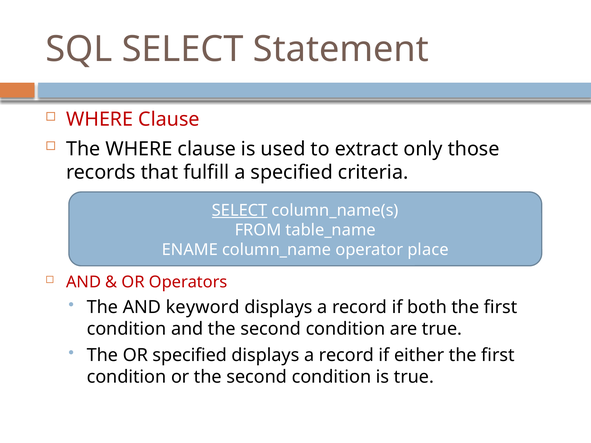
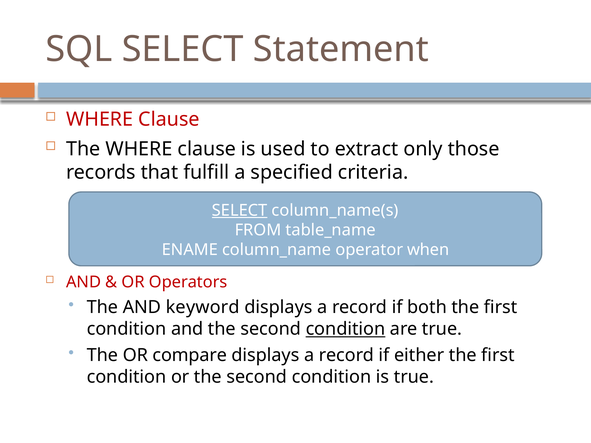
place: place -> when
condition at (345, 329) underline: none -> present
OR specified: specified -> compare
